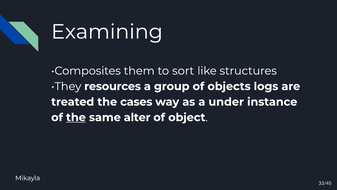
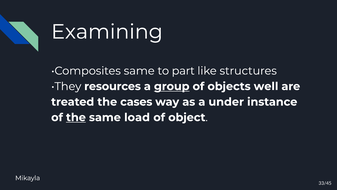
Composites them: them -> same
sort: sort -> part
group underline: none -> present
logs: logs -> well
alter: alter -> load
